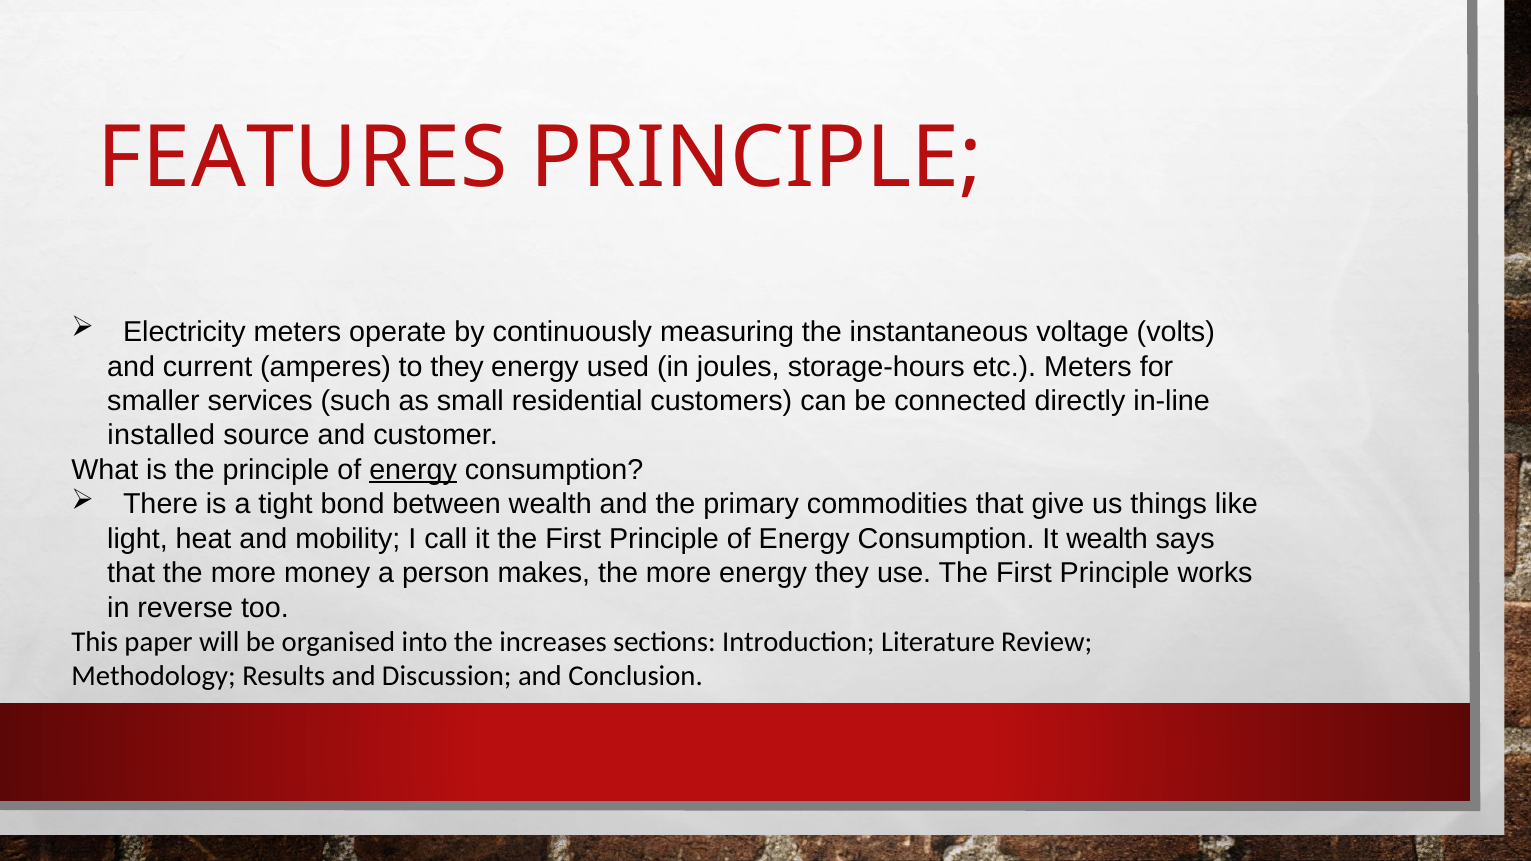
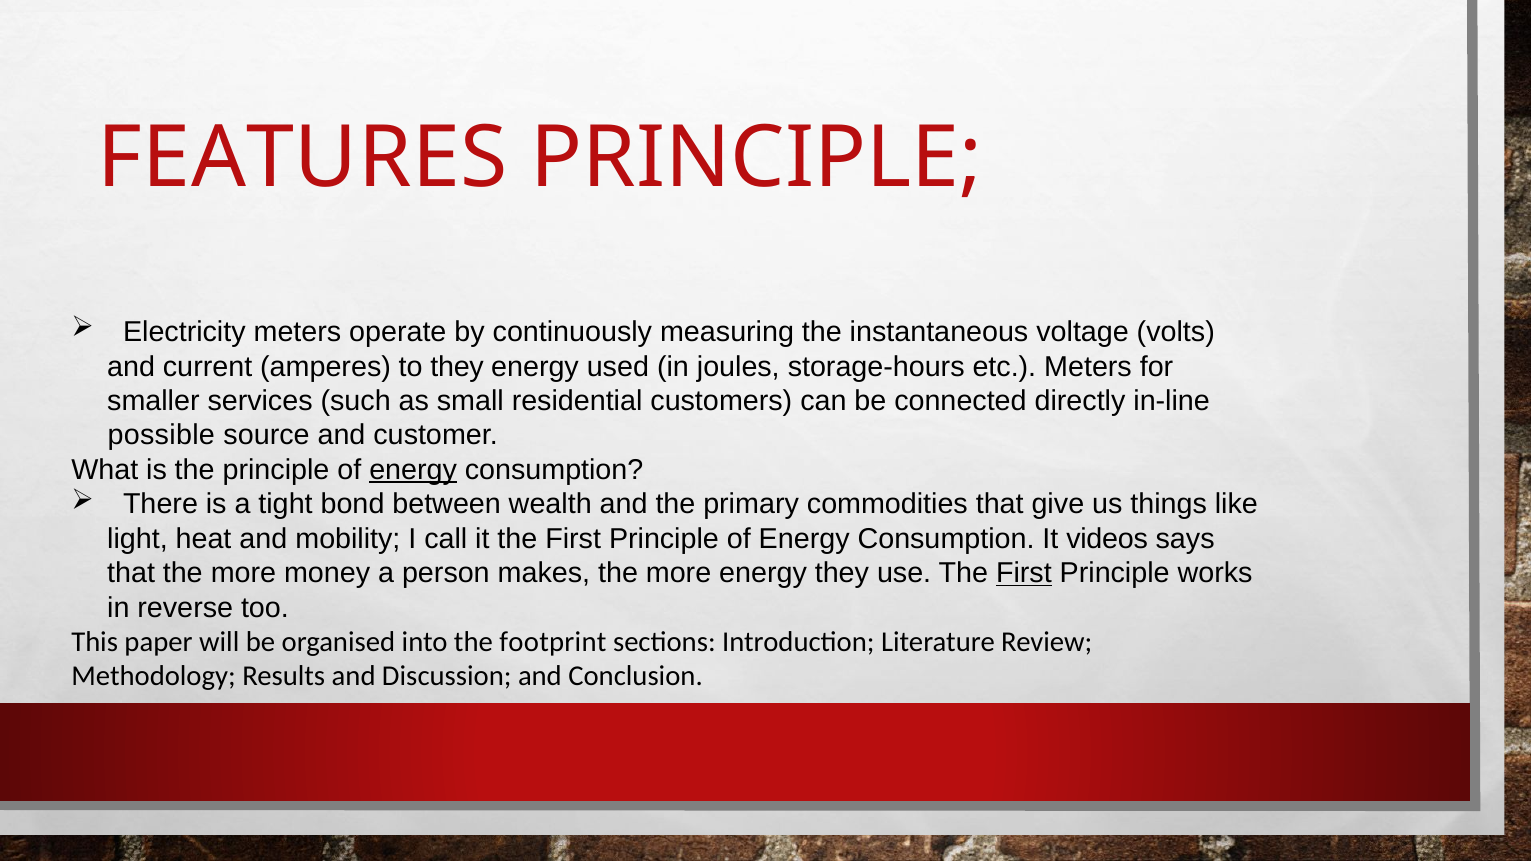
installed: installed -> possible
It wealth: wealth -> videos
First at (1024, 573) underline: none -> present
increases: increases -> footprint
